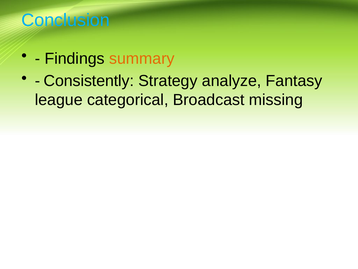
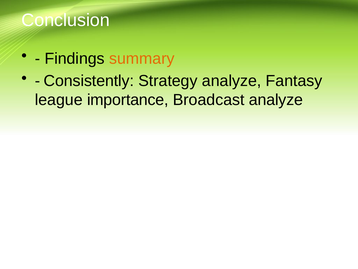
Conclusion colour: light blue -> white
categorical: categorical -> importance
Broadcast missing: missing -> analyze
